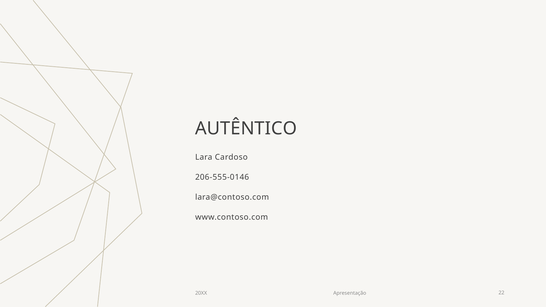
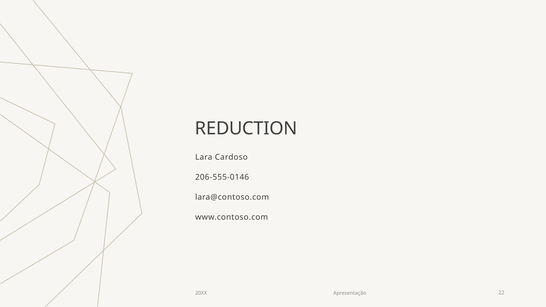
AUTÊNTICO: AUTÊNTICO -> REDUCTION
